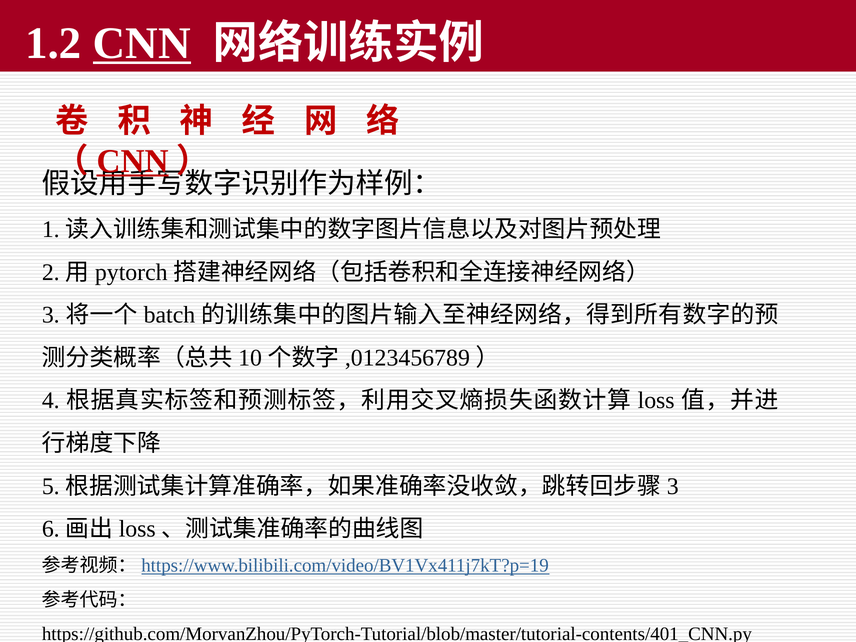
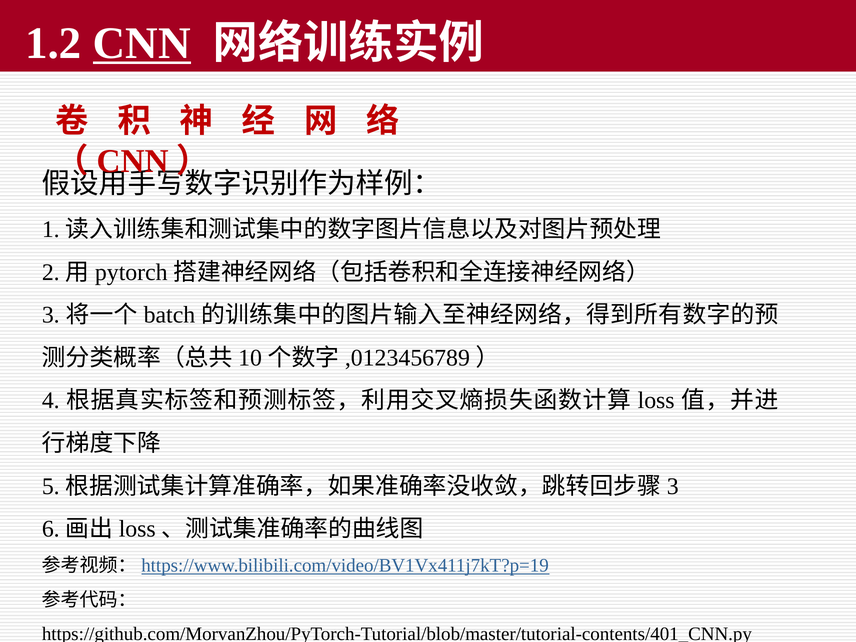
CNN at (133, 161) underline: present -> none
